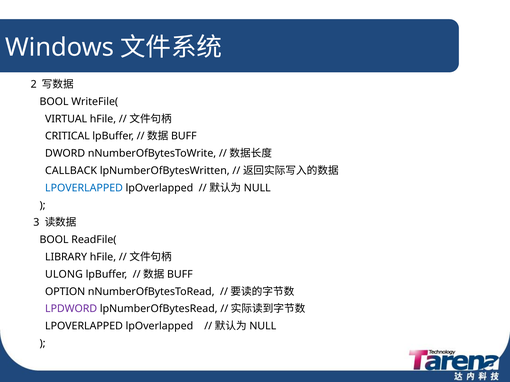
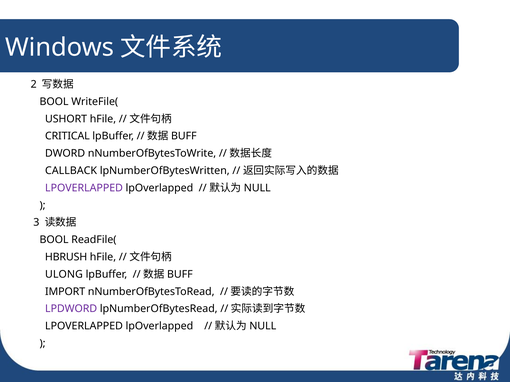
VIRTUAL: VIRTUAL -> USHORT
LPOVERLAPPED at (84, 188) colour: blue -> purple
LIBRARY: LIBRARY -> HBRUSH
OPTION: OPTION -> IMPORT
